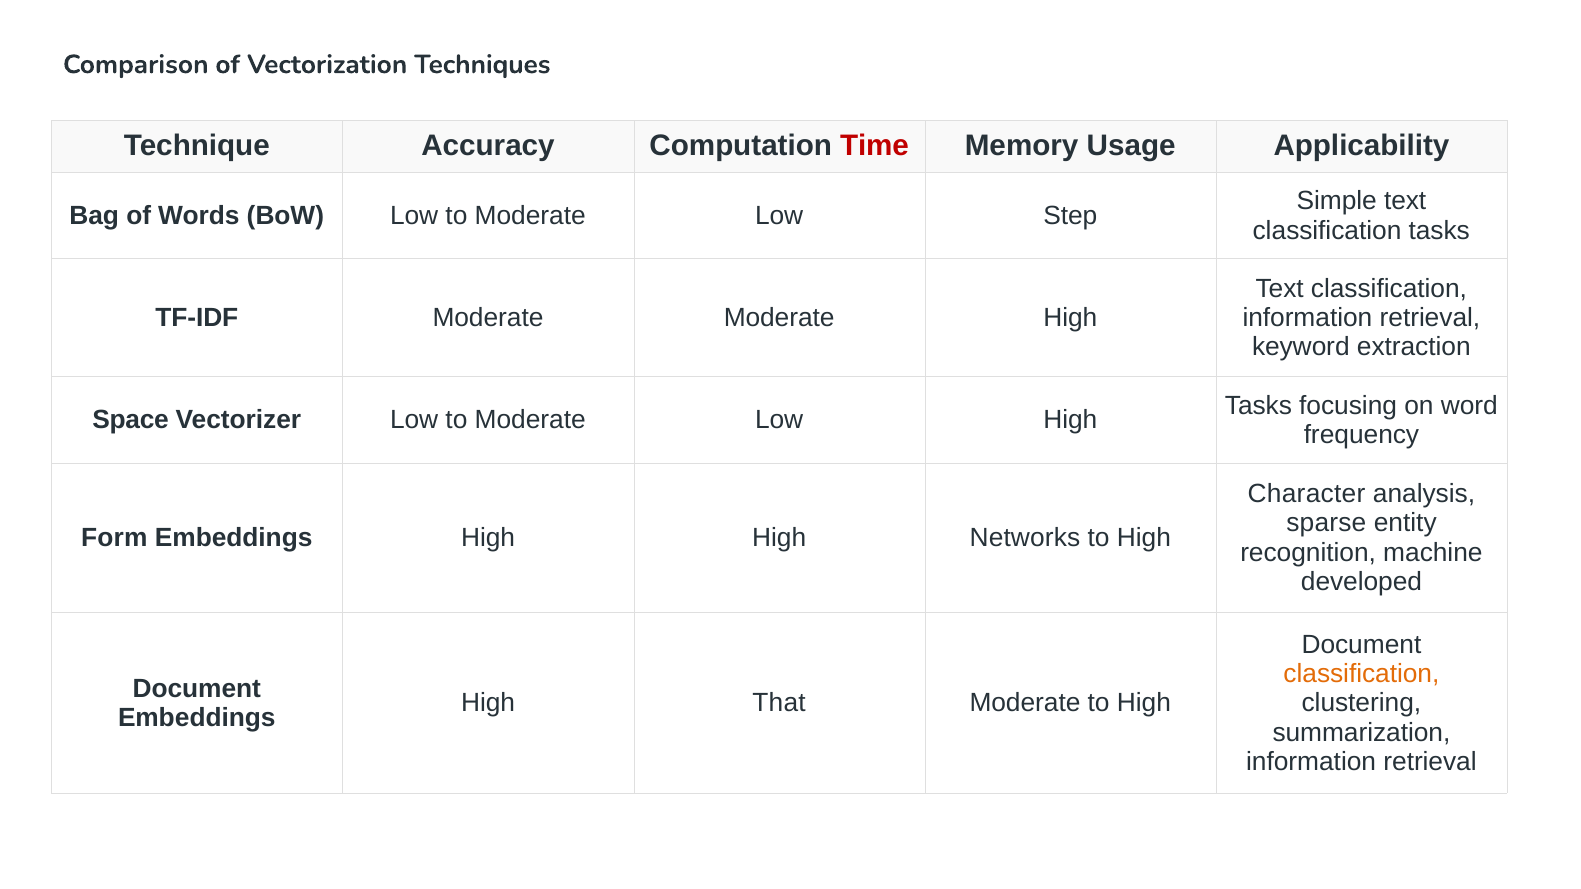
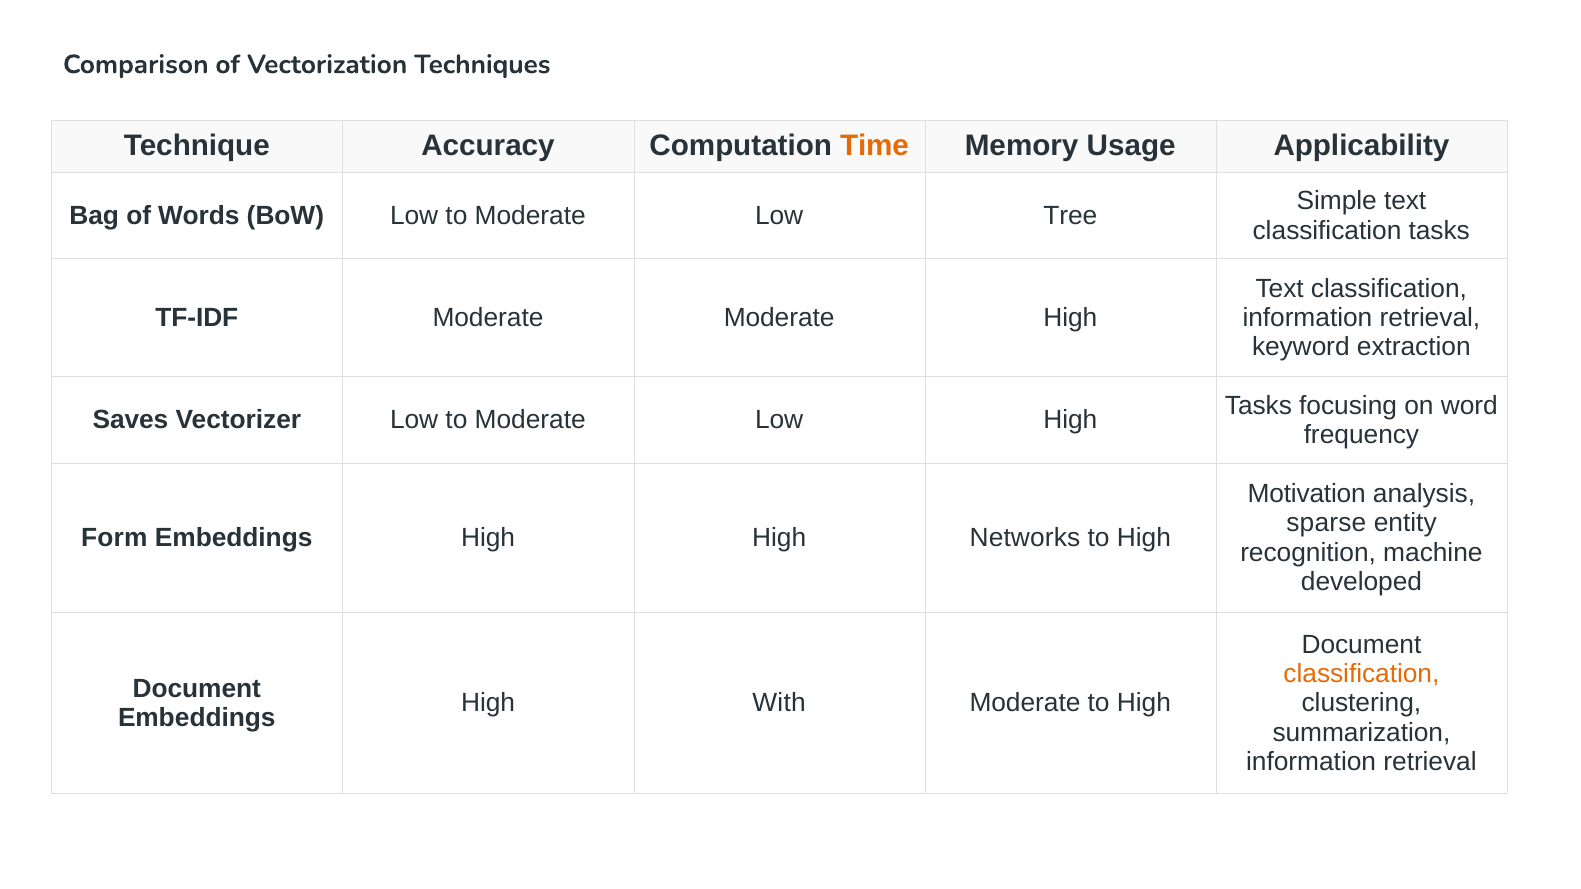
Time colour: red -> orange
Step: Step -> Tree
Space: Space -> Saves
Character: Character -> Motivation
That: That -> With
